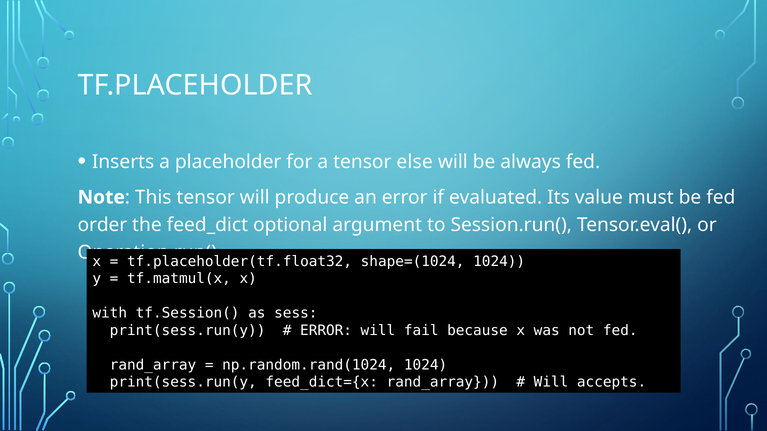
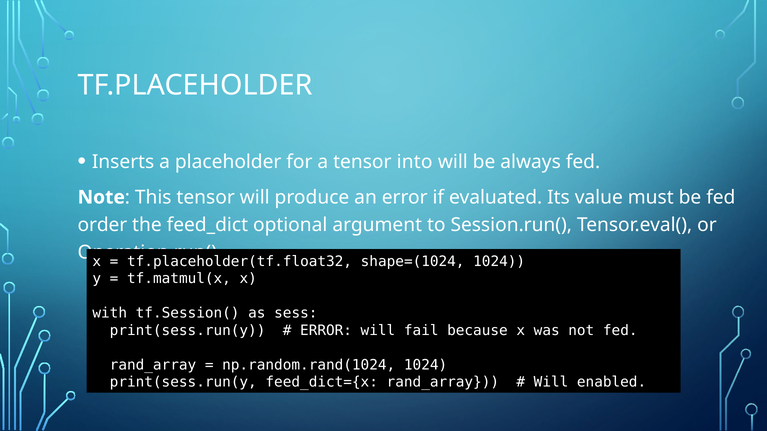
else: else -> into
accepts: accepts -> enabled
